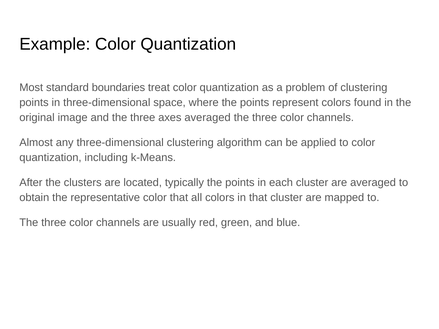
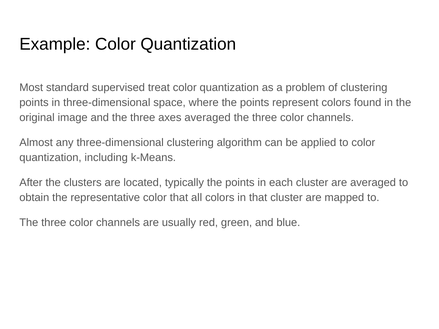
boundaries: boundaries -> supervised
